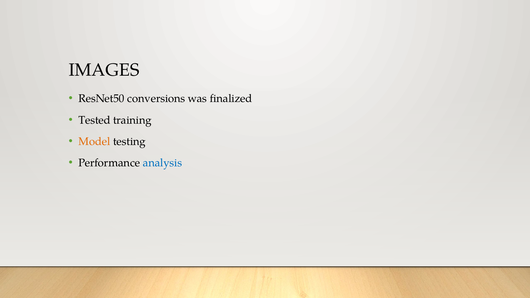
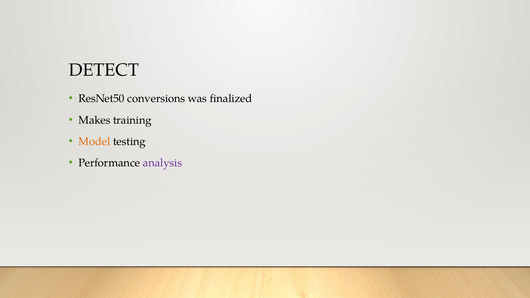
IMAGES: IMAGES -> DETECT
Tested: Tested -> Makes
analysis colour: blue -> purple
